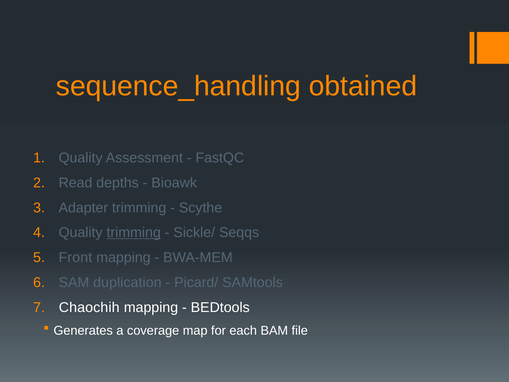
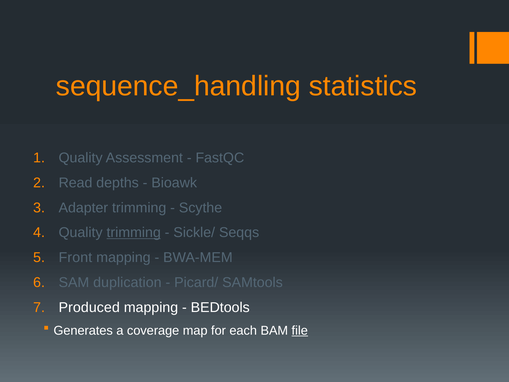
obtained: obtained -> statistics
Chaochih: Chaochih -> Produced
file underline: none -> present
